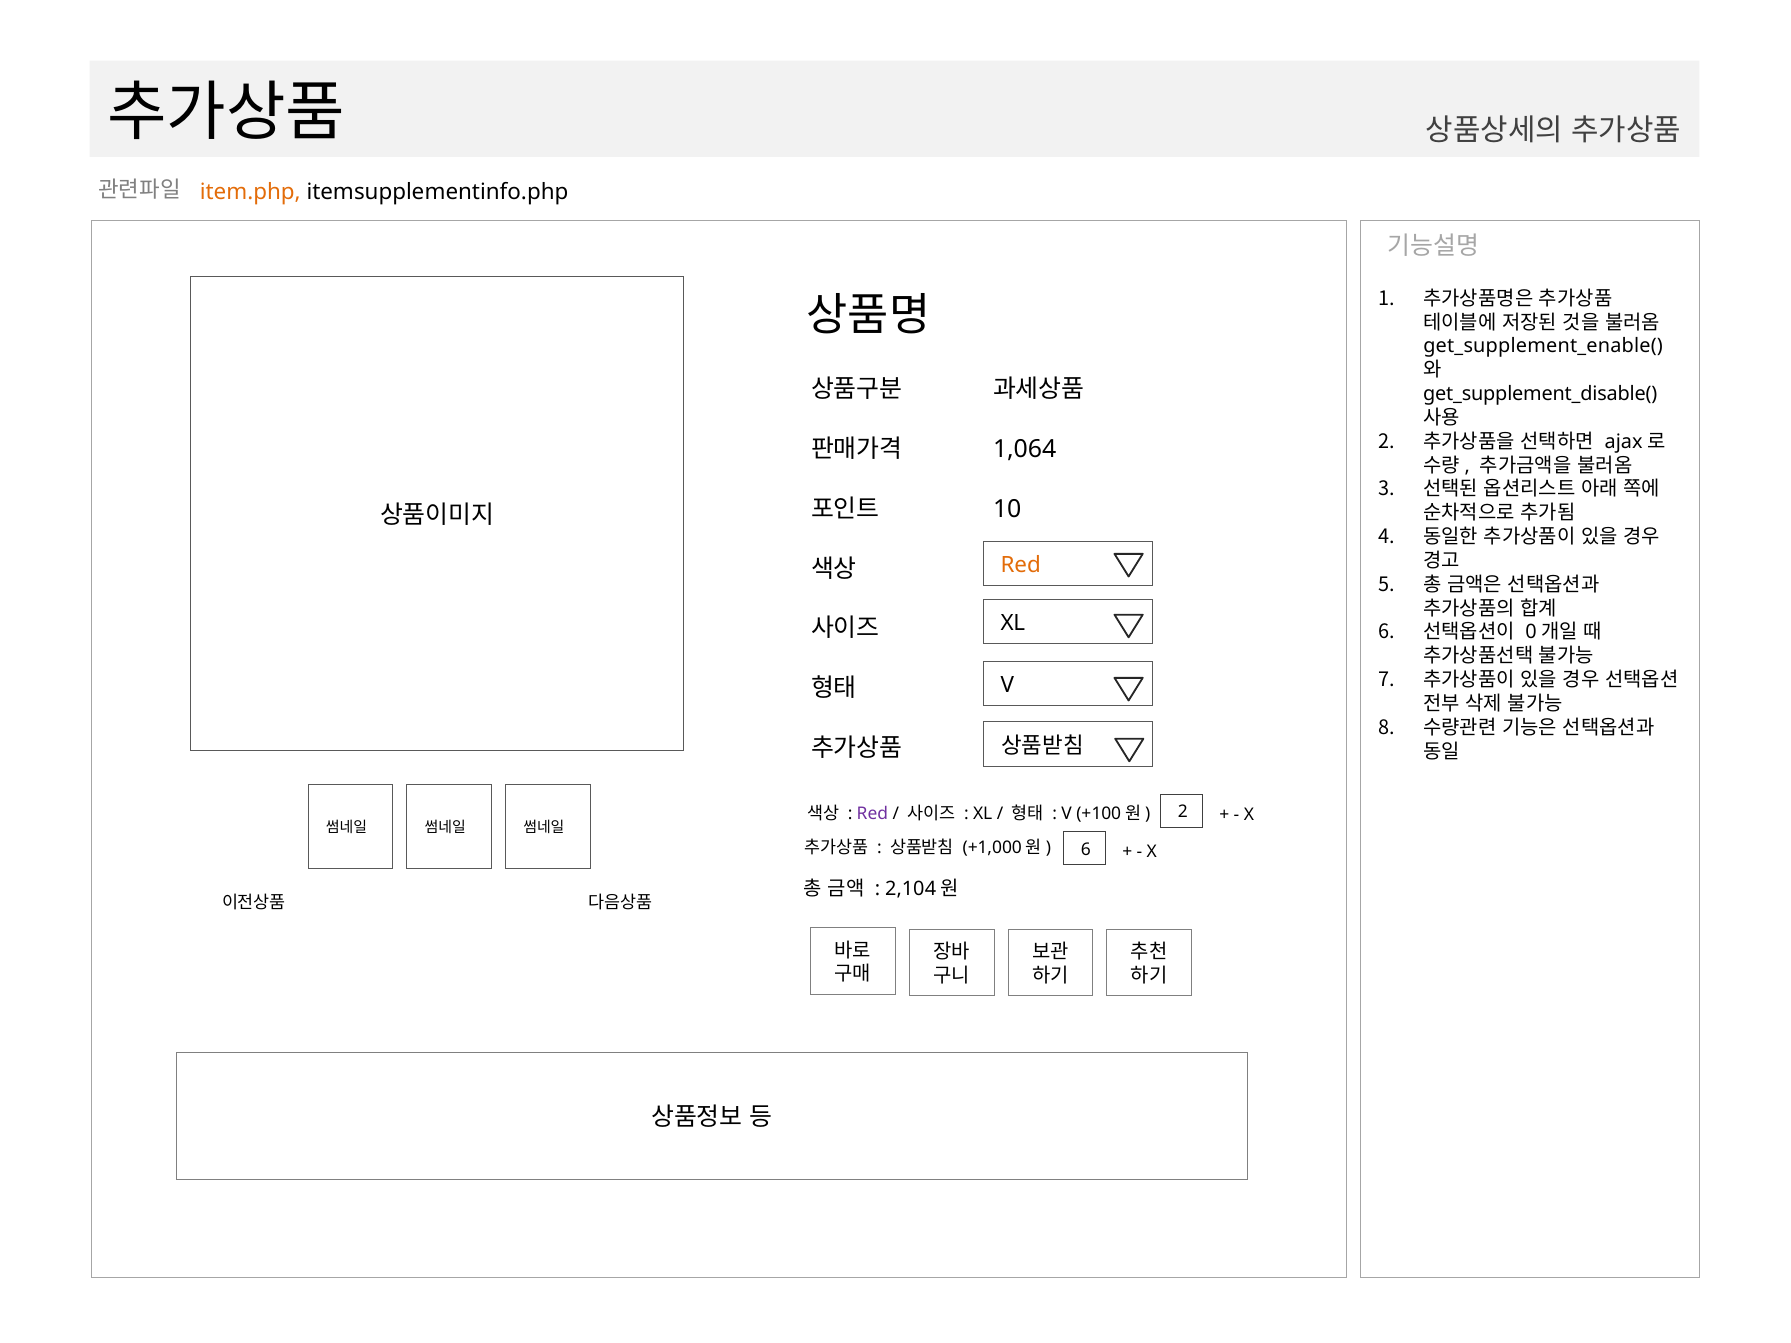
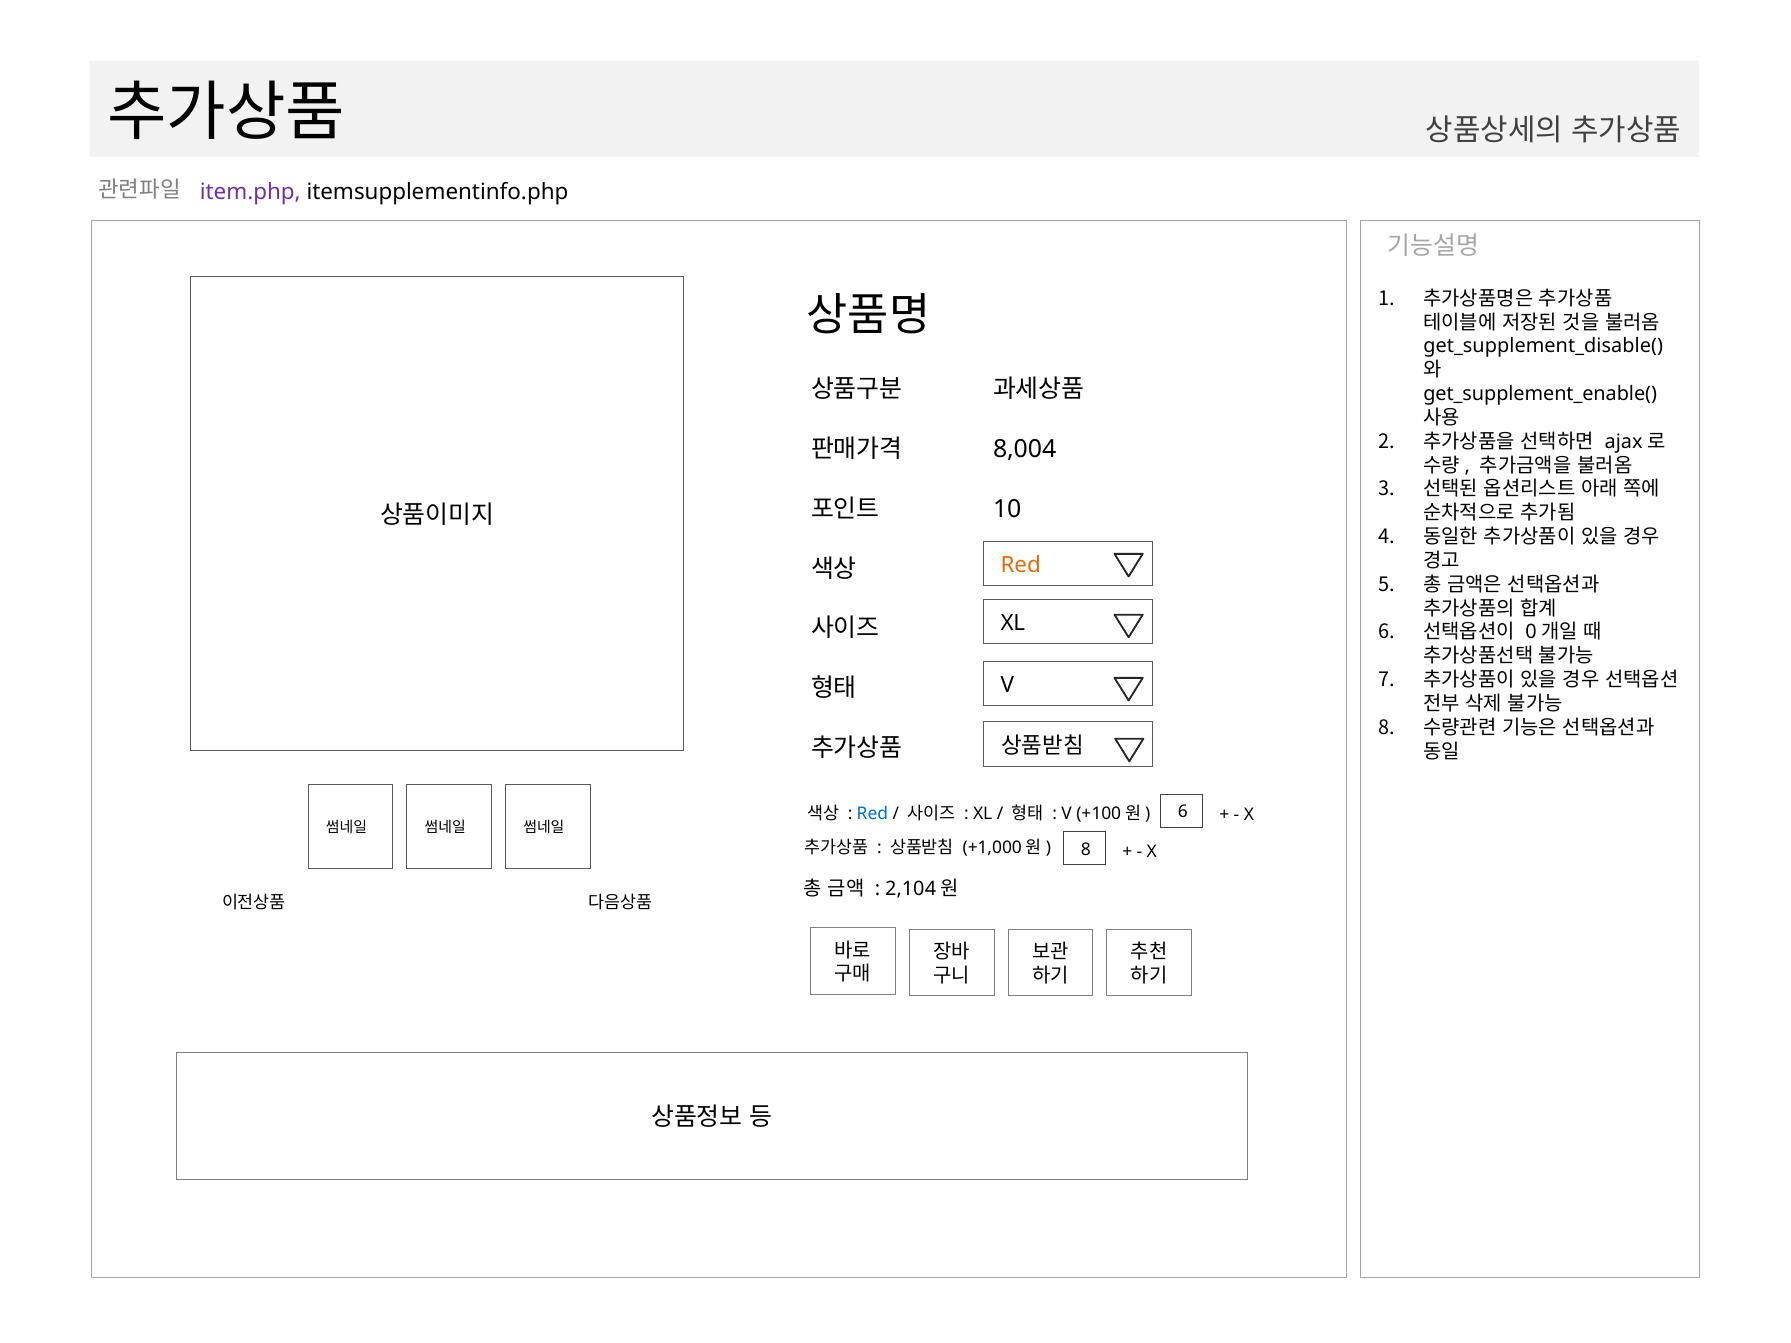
item.php colour: orange -> purple
get_supplement_enable(: get_supplement_enable( -> get_supplement_disable(
get_supplement_disable(: get_supplement_disable( -> get_supplement_enable(
1,064: 1,064 -> 8,004
Red at (872, 814) colour: purple -> blue
2 at (1183, 812): 2 -> 6
6 at (1086, 849): 6 -> 8
